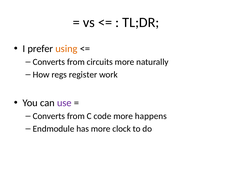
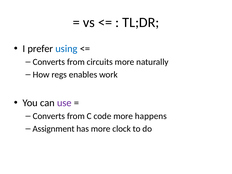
using colour: orange -> blue
register: register -> enables
Endmodule: Endmodule -> Assignment
